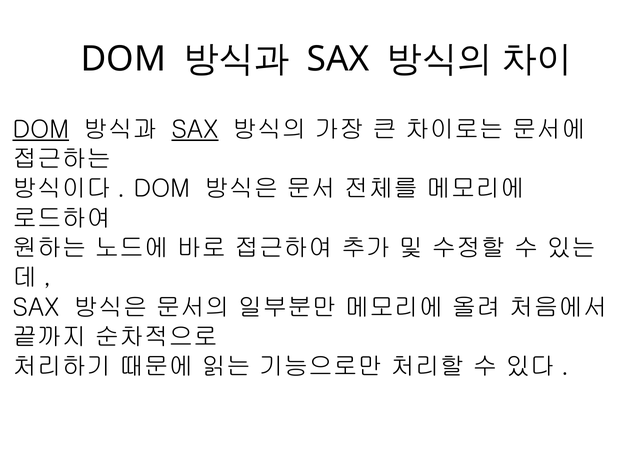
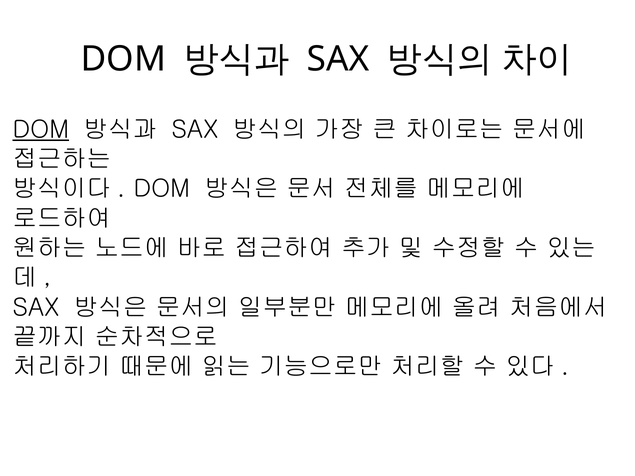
SAX at (195, 130) underline: present -> none
